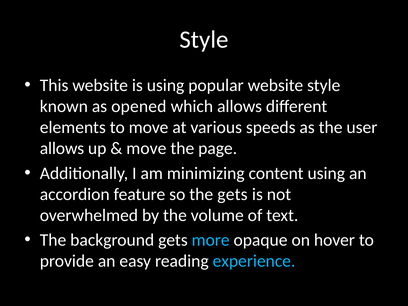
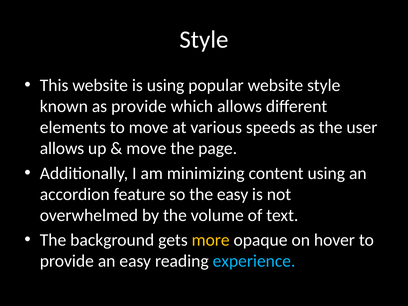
as opened: opened -> provide
the gets: gets -> easy
more colour: light blue -> yellow
